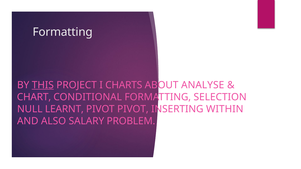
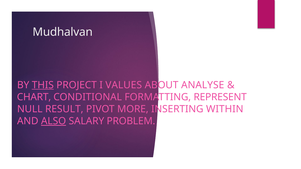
Formatting at (63, 32): Formatting -> Mudhalvan
CHARTS: CHARTS -> VALUES
SELECTION: SELECTION -> REPRESENT
LEARNT: LEARNT -> RESULT
PIVOT PIVOT: PIVOT -> MORE
ALSO underline: none -> present
